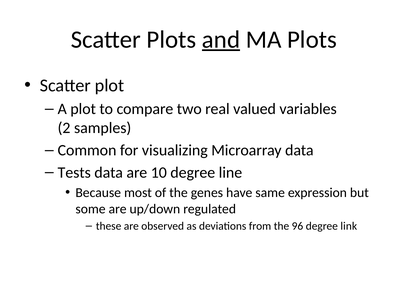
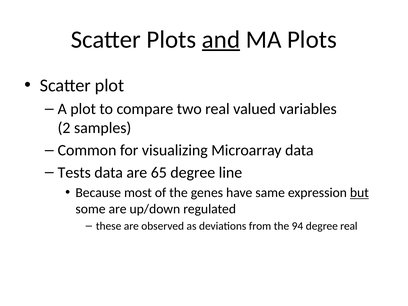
10: 10 -> 65
but underline: none -> present
96: 96 -> 94
degree link: link -> real
